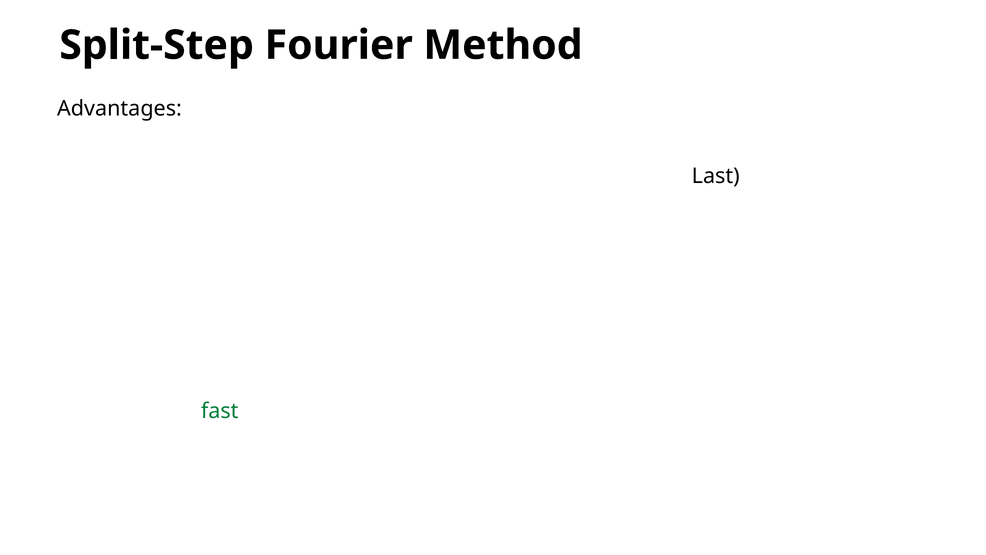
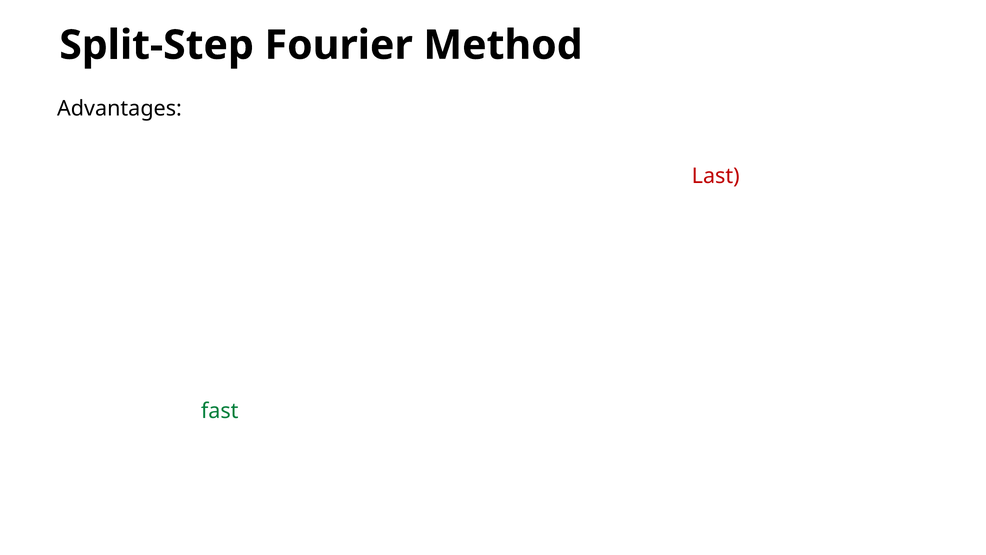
Last colour: black -> red
